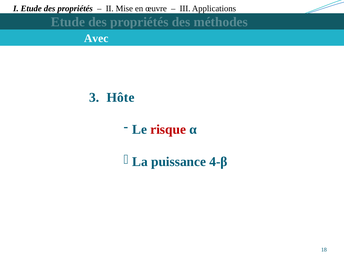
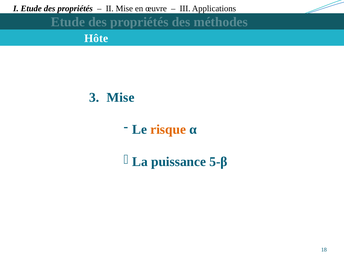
Avec: Avec -> Hôte
Hôte at (121, 97): Hôte -> Mise
risque colour: red -> orange
4-β: 4-β -> 5-β
